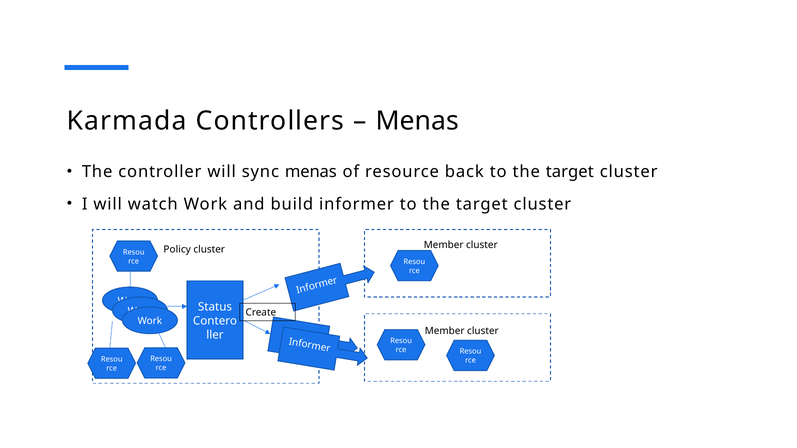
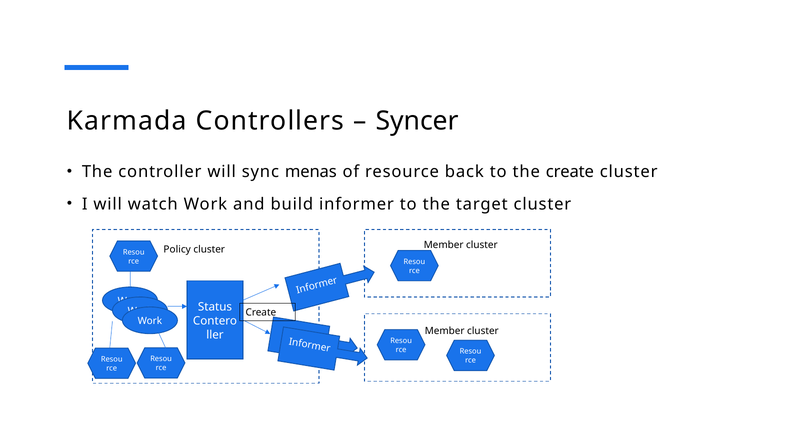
Menas at (417, 121): Menas -> Syncer
back to the target: target -> create
